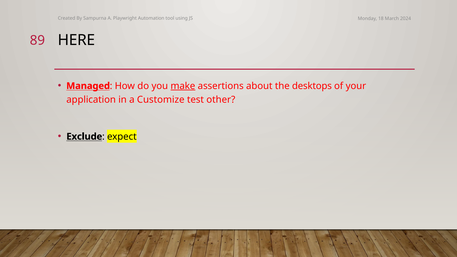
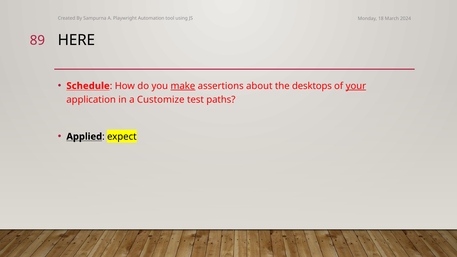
Managed: Managed -> Schedule
your underline: none -> present
other: other -> paths
Exclude: Exclude -> Applied
